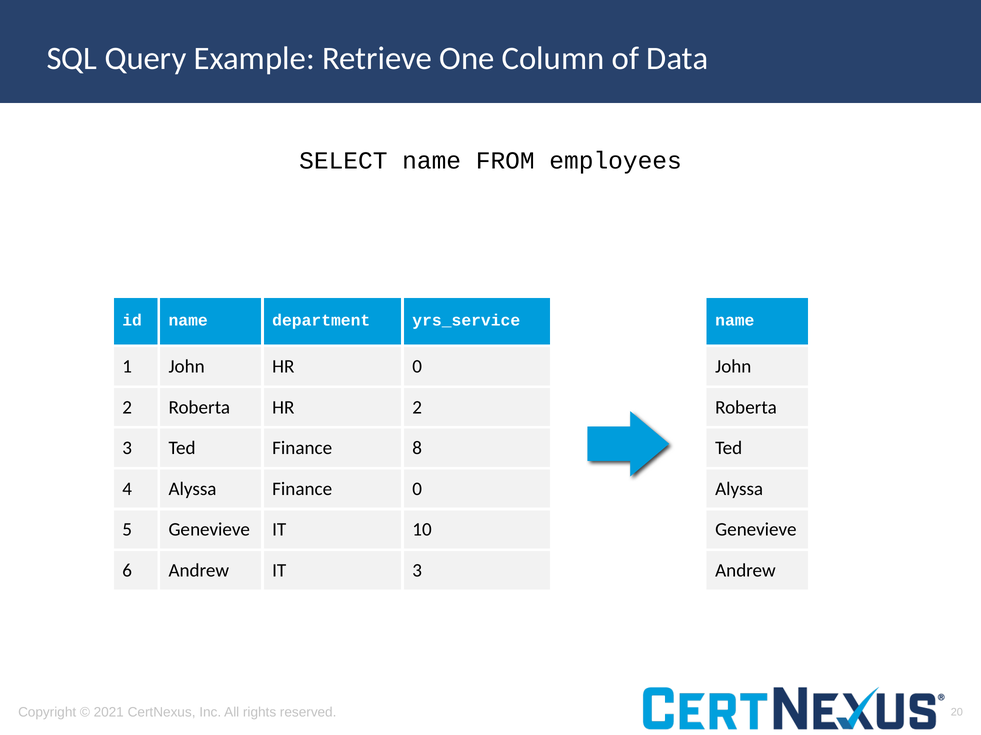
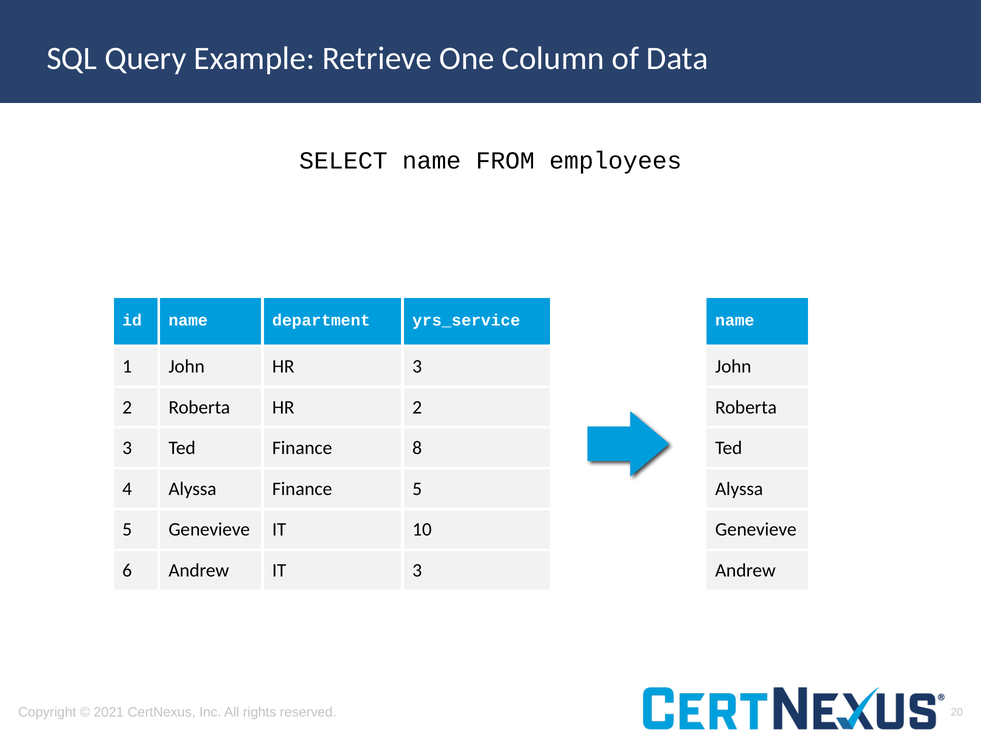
HR 0: 0 -> 3
Finance 0: 0 -> 5
